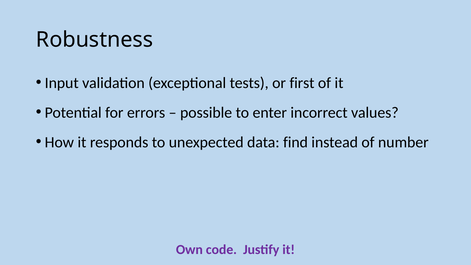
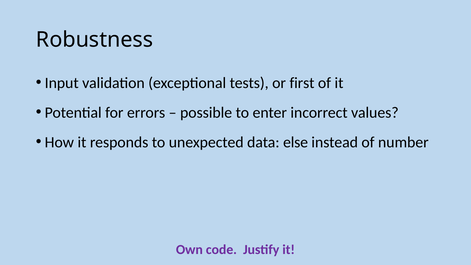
find: find -> else
